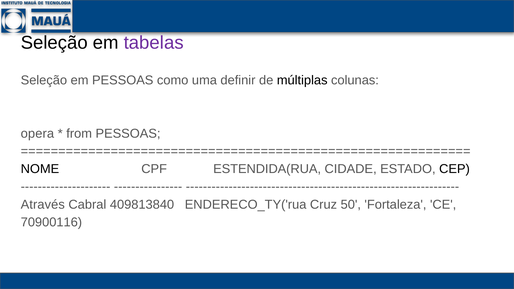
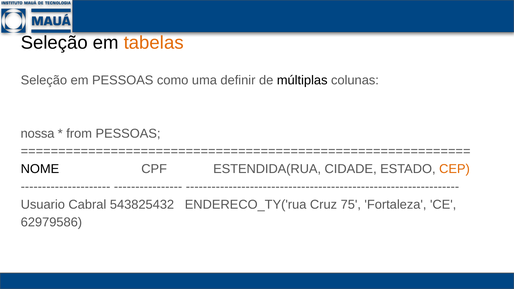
tabelas colour: purple -> orange
opera: opera -> nossa
CEP colour: black -> orange
Através: Através -> Usuario
409813840: 409813840 -> 543825432
50: 50 -> 75
70900116: 70900116 -> 62979586
